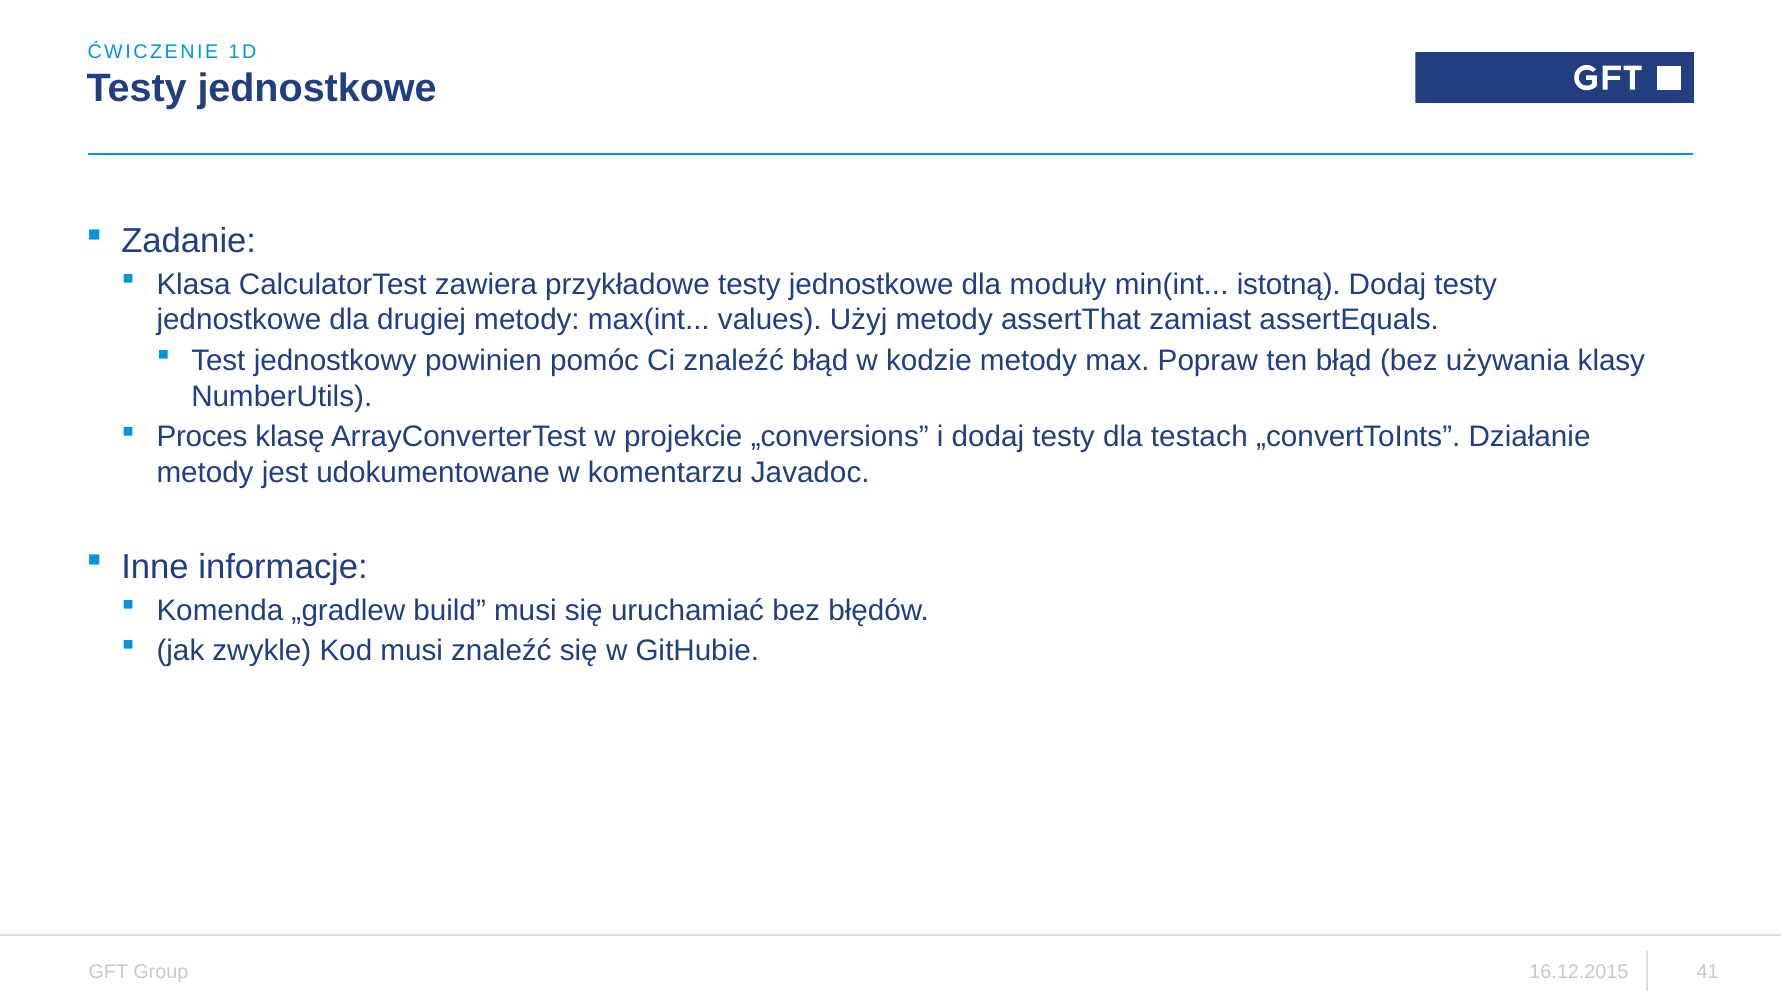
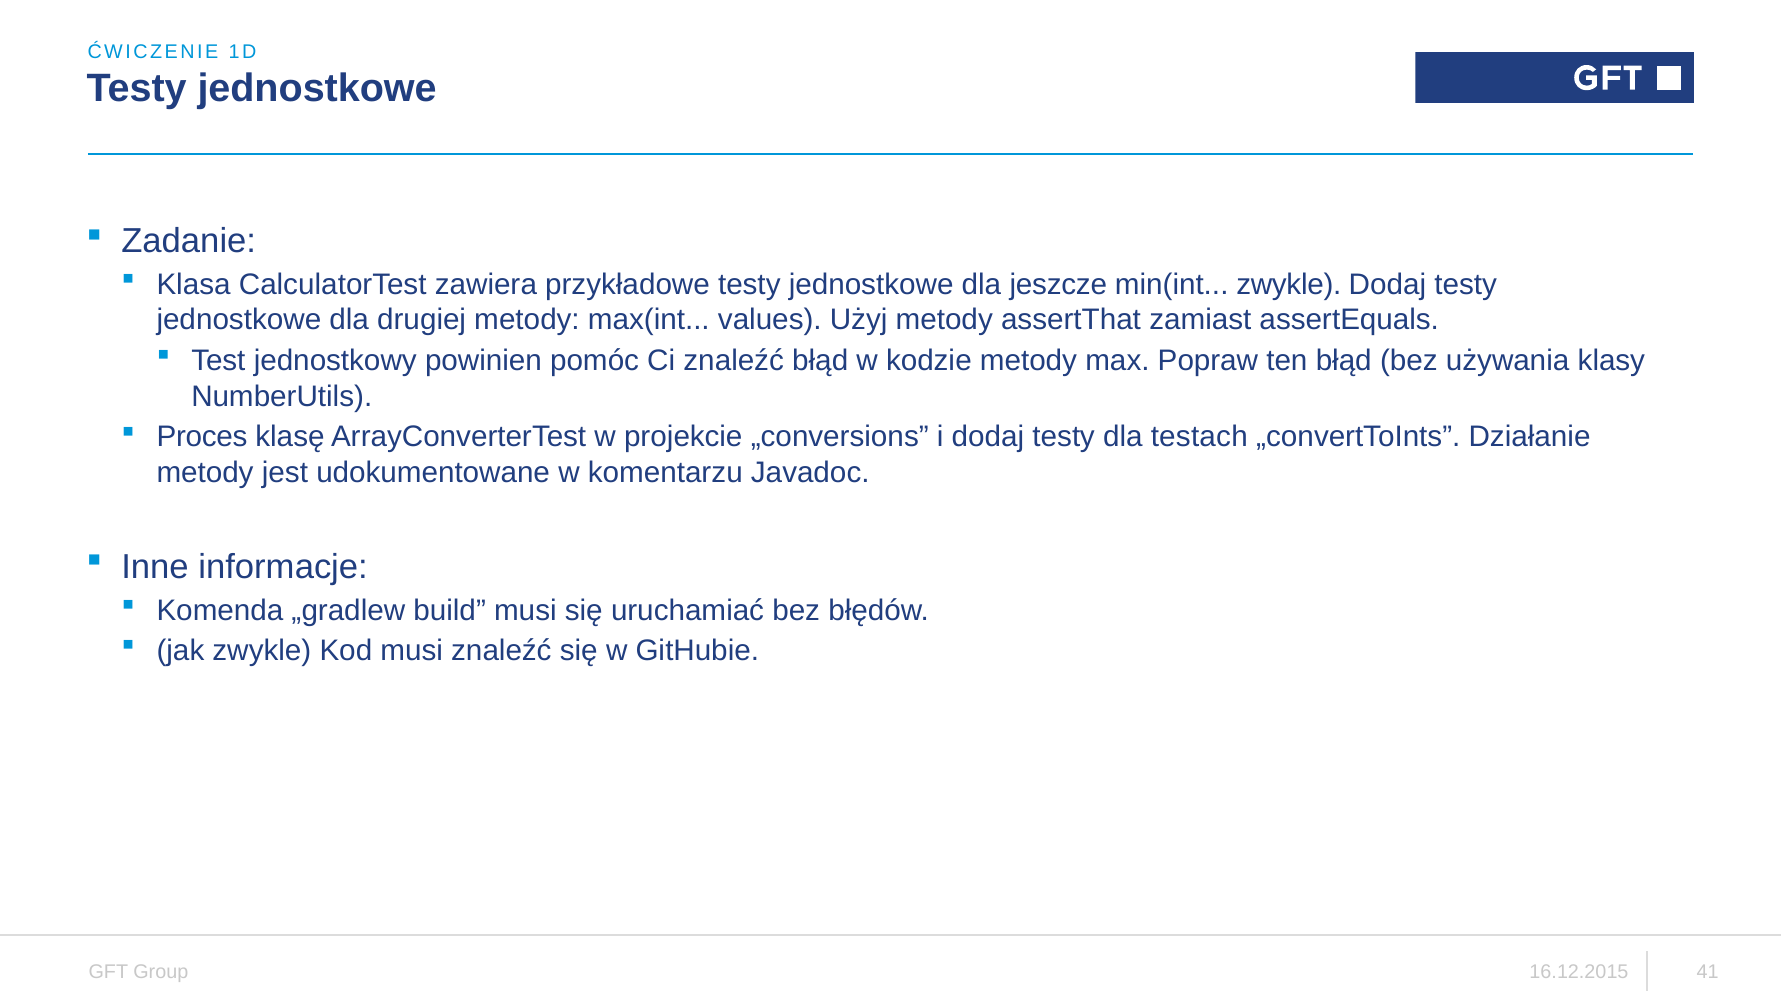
moduły: moduły -> jeszcze
min(int istotną: istotną -> zwykle
